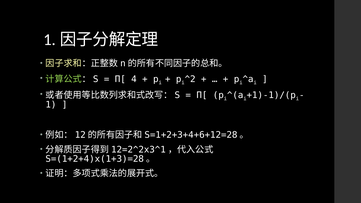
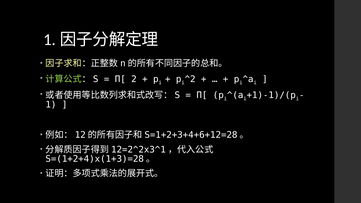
4: 4 -> 2
